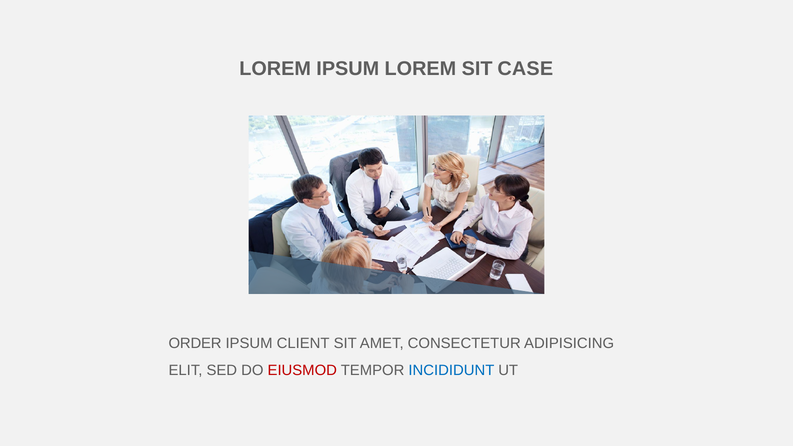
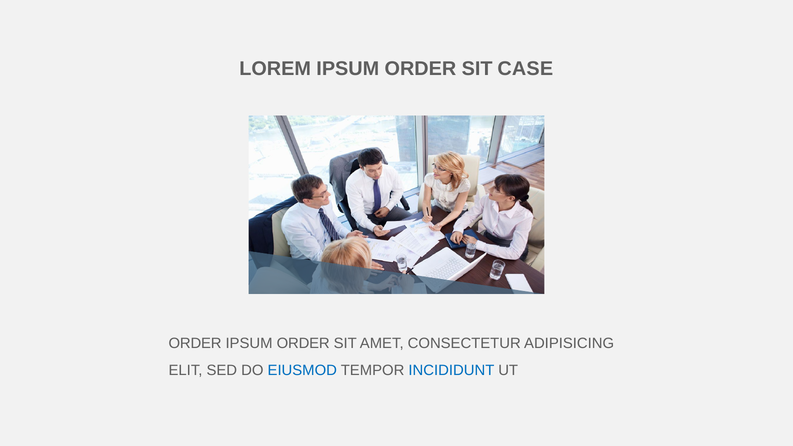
LOREM IPSUM LOREM: LOREM -> ORDER
CLIENT at (303, 344): CLIENT -> ORDER
EIUSMOD colour: red -> blue
